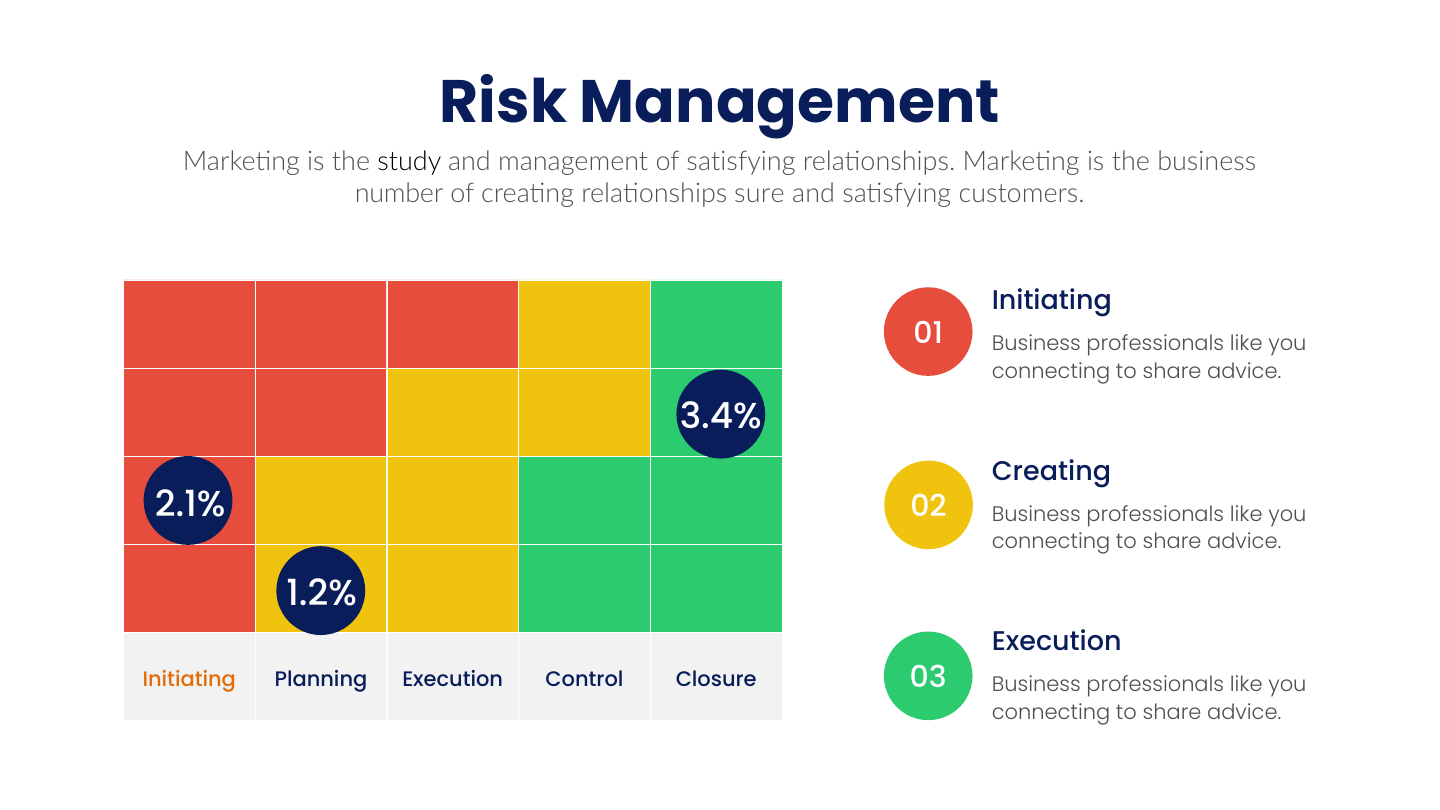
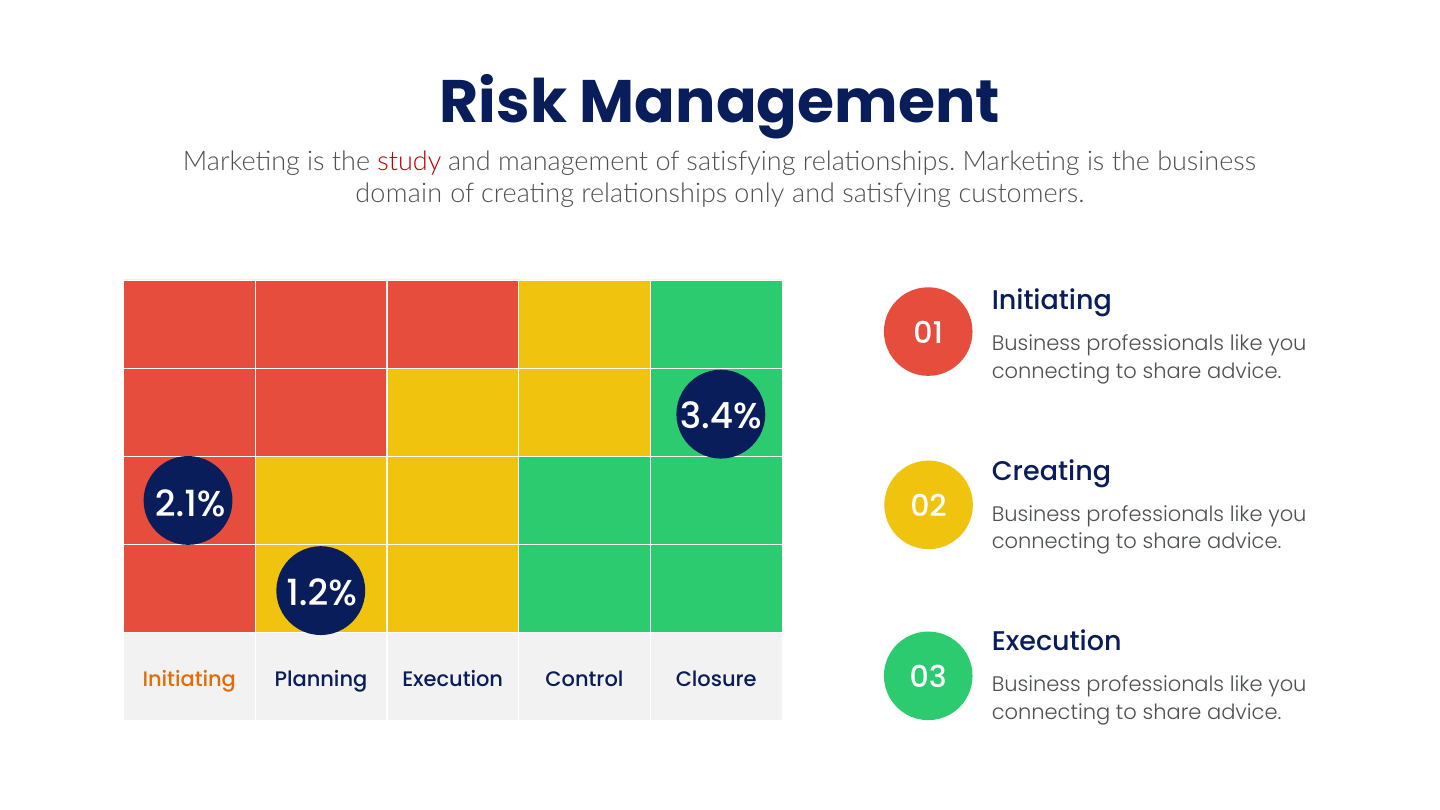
study colour: black -> red
number: number -> domain
sure: sure -> only
